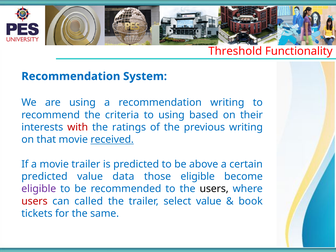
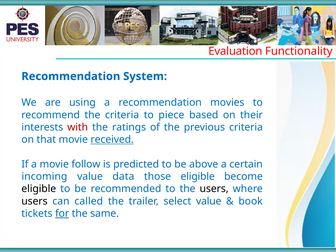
Threshold: Threshold -> Evaluation
recommendation writing: writing -> movies
to using: using -> piece
previous writing: writing -> criteria
movie trailer: trailer -> follow
predicted at (44, 176): predicted -> incoming
eligible at (39, 189) colour: purple -> black
users at (34, 201) colour: red -> black
for underline: none -> present
